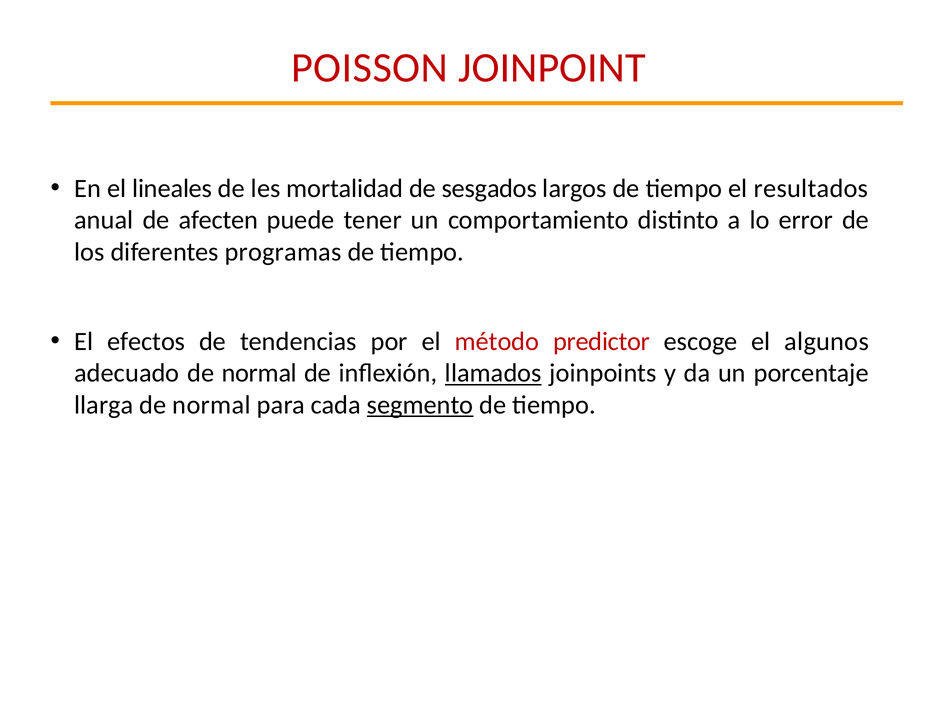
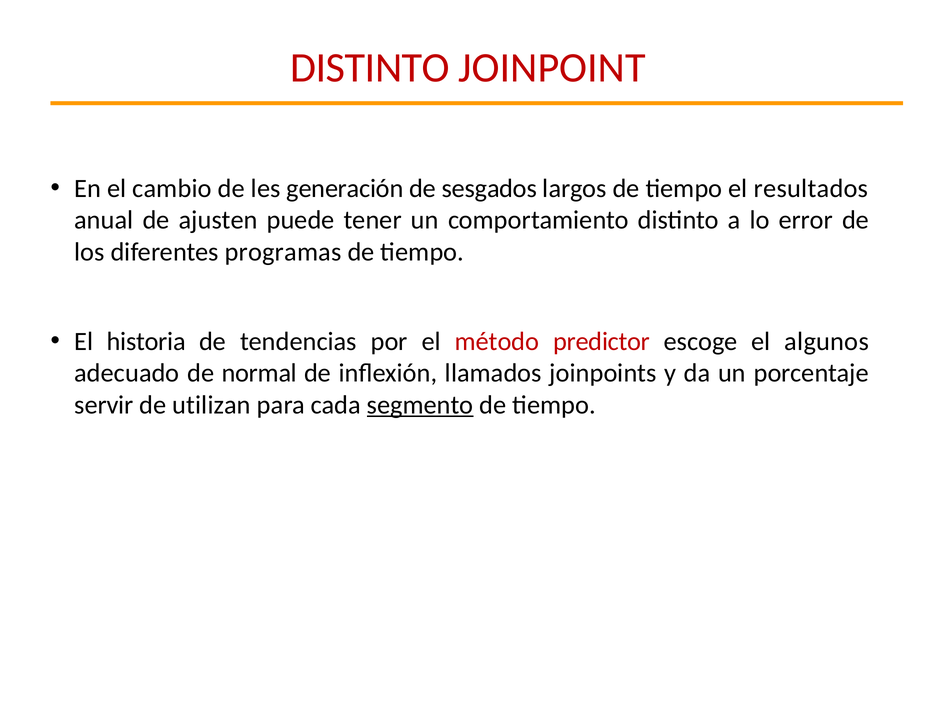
POISSON at (370, 68): POISSON -> DISTINTO
lineales: lineales -> cambio
mortalidad: mortalidad -> generación
afecten: afecten -> ajusten
efectos: efectos -> historia
llamados underline: present -> none
llarga: llarga -> servir
normal at (212, 405): normal -> utilizan
